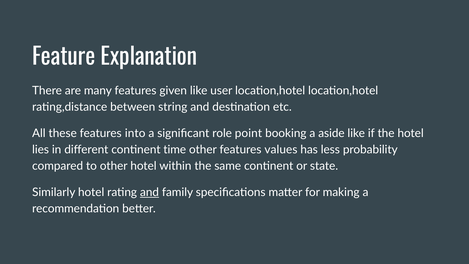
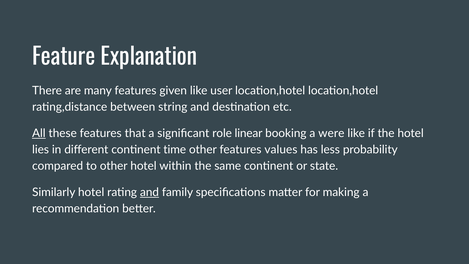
All underline: none -> present
into: into -> that
point: point -> linear
aside: aside -> were
